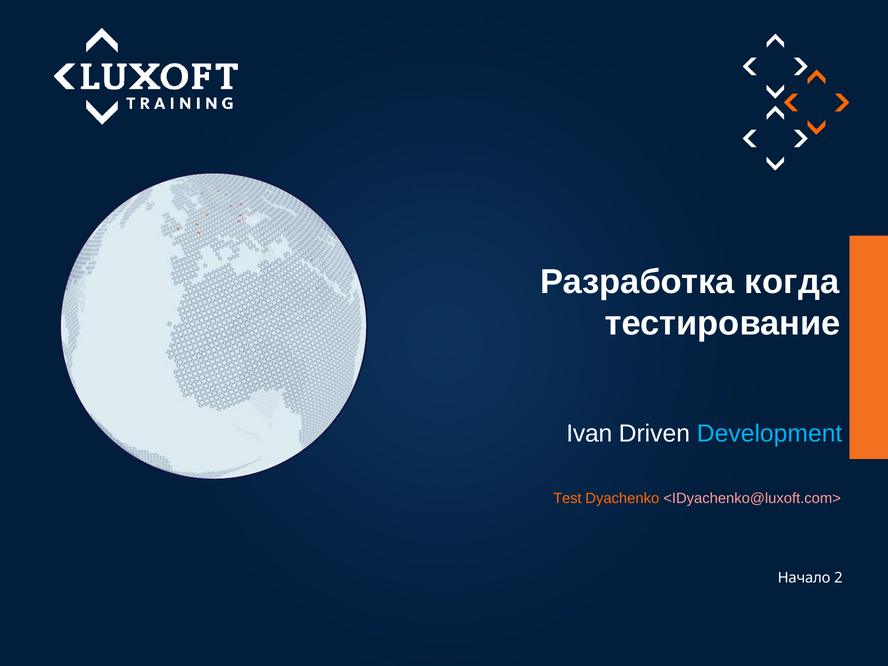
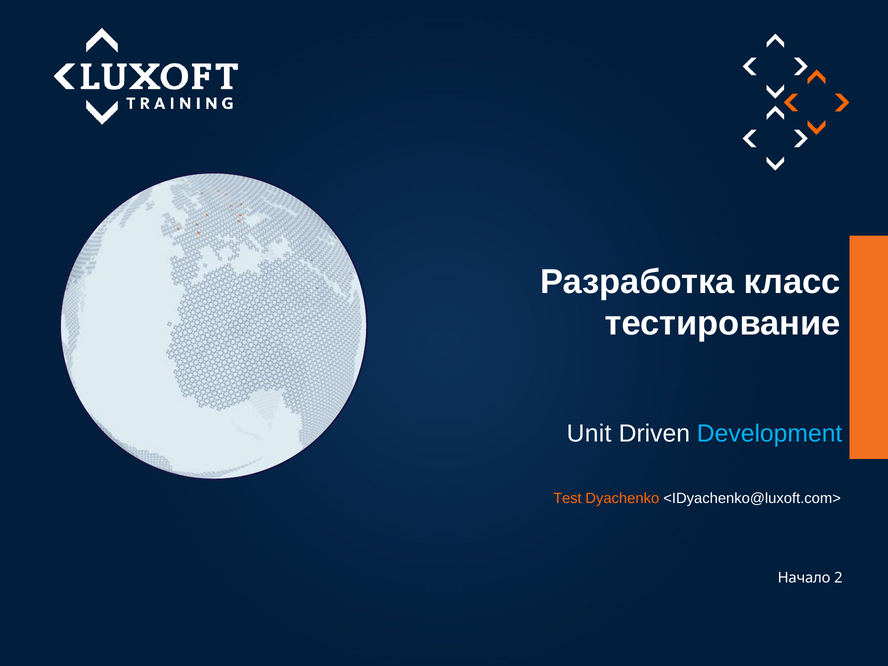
когда: когда -> класс
Ivan: Ivan -> Unit
<IDyachenko@luxoft.com> colour: pink -> white
